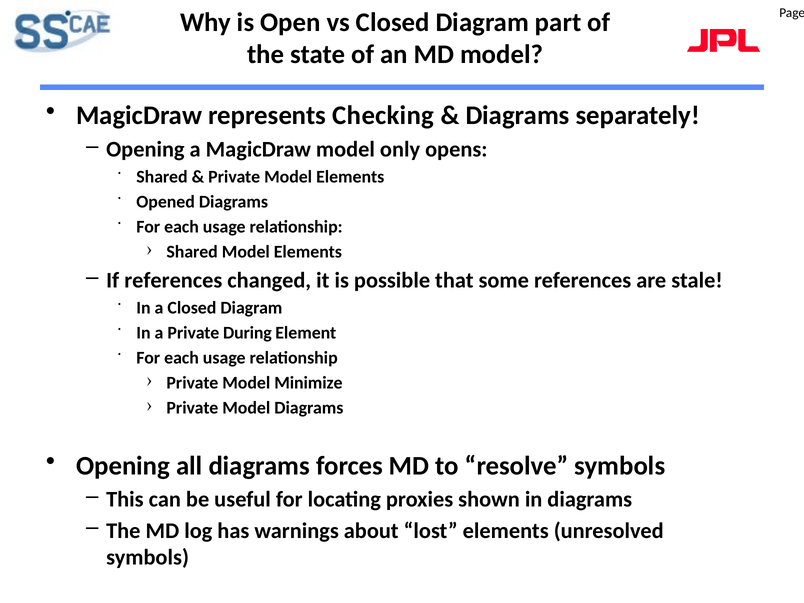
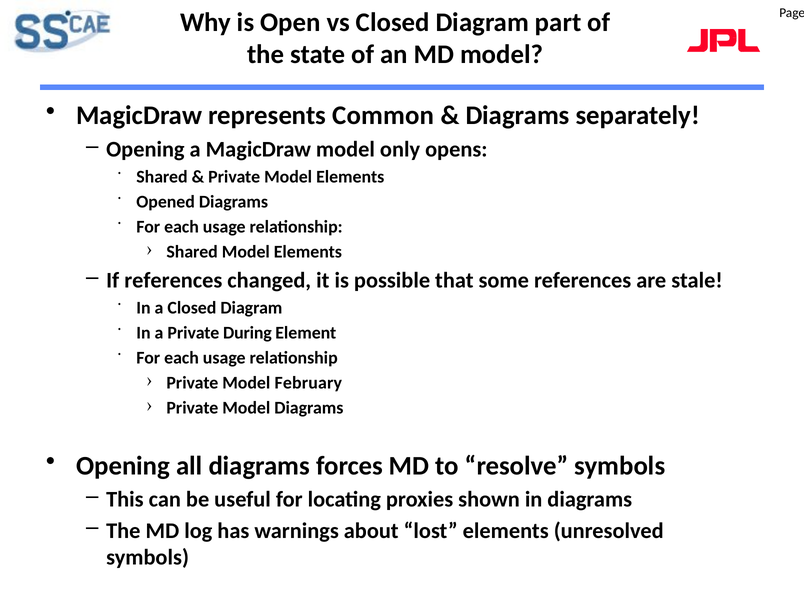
Checking: Checking -> Common
Minimize: Minimize -> February
